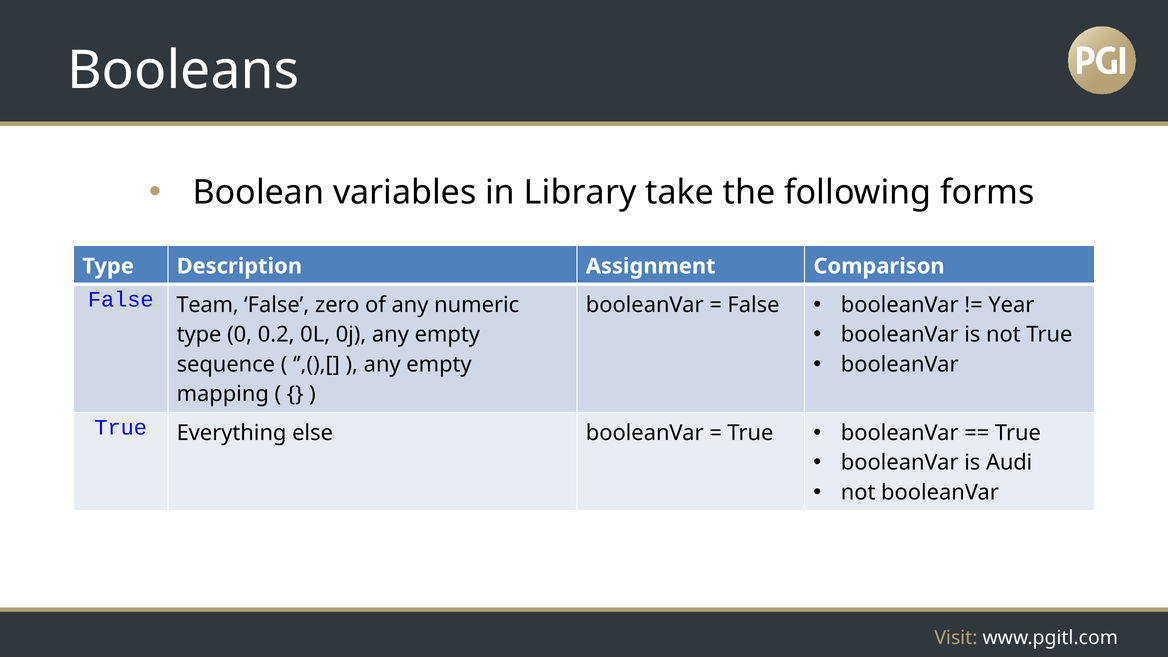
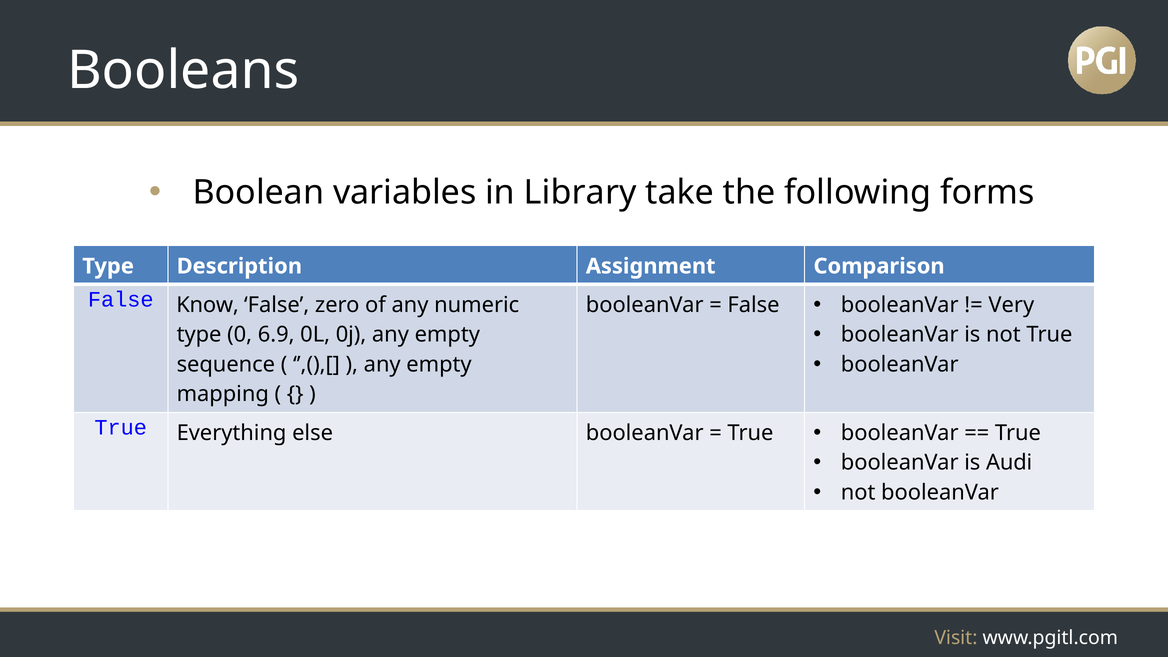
Team: Team -> Know
Year: Year -> Very
0.2: 0.2 -> 6.9
